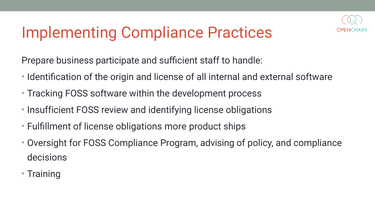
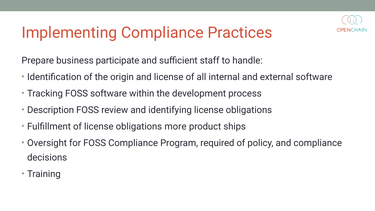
Insufficient: Insufficient -> Description
advising: advising -> required
